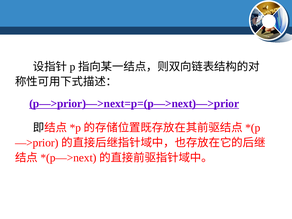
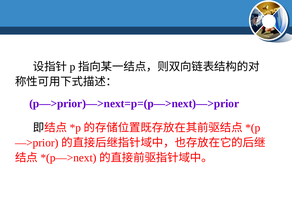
p—>prior)—>next=p=(p—>next)—>prior underline: present -> none
